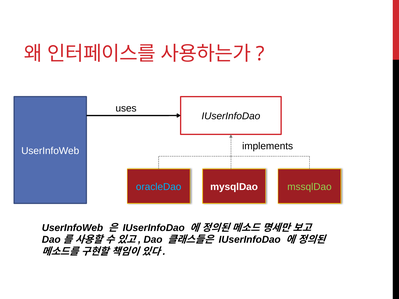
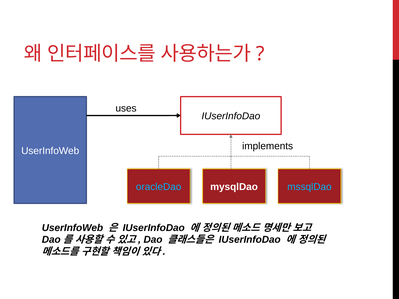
mssqlDao colour: light green -> light blue
